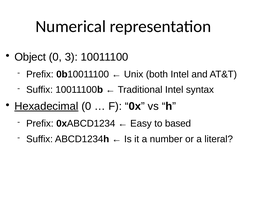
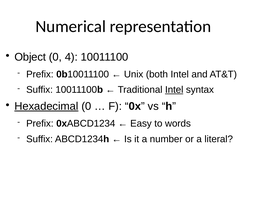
3: 3 -> 4
Intel at (174, 90) underline: none -> present
based: based -> words
